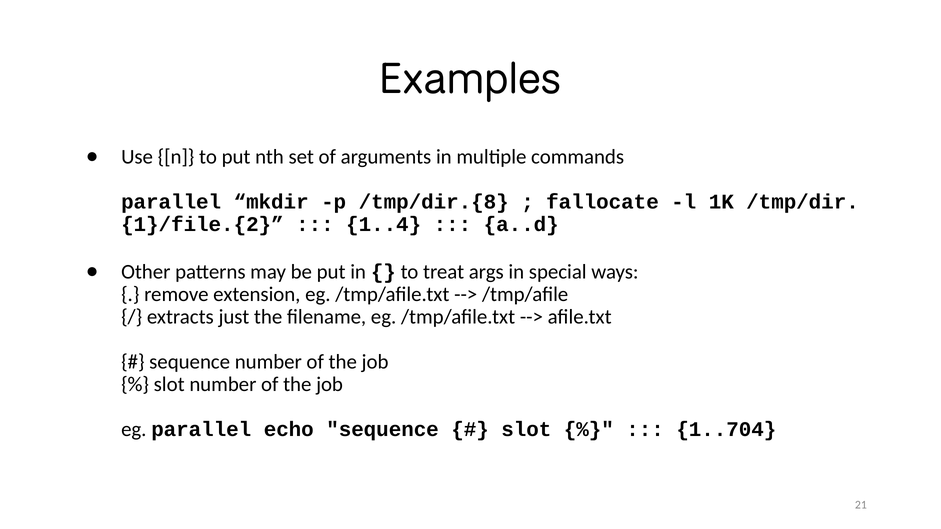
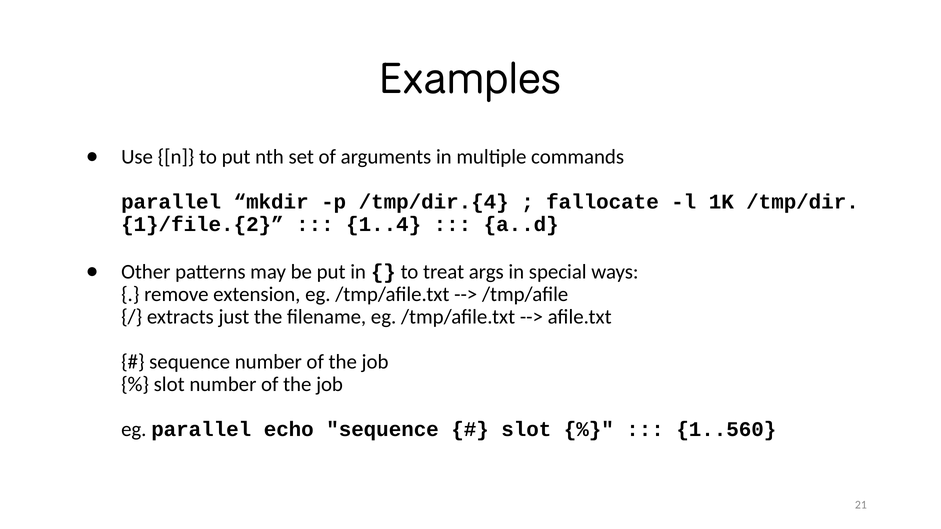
/tmp/dir.{8: /tmp/dir.{8 -> /tmp/dir.{4
1..704: 1..704 -> 1..560
